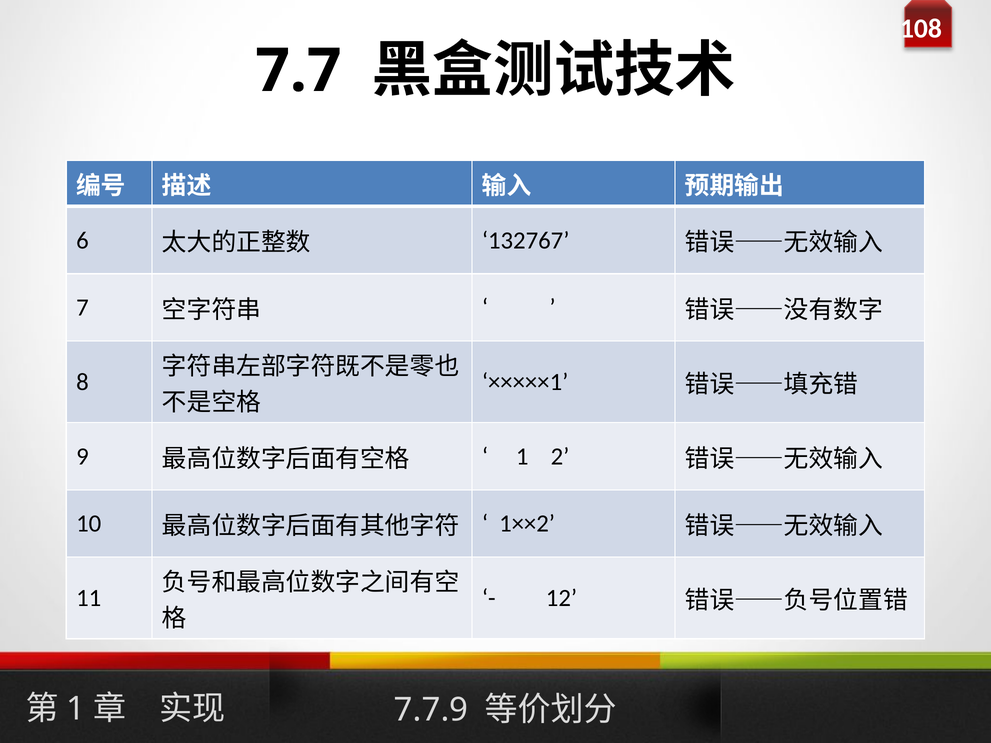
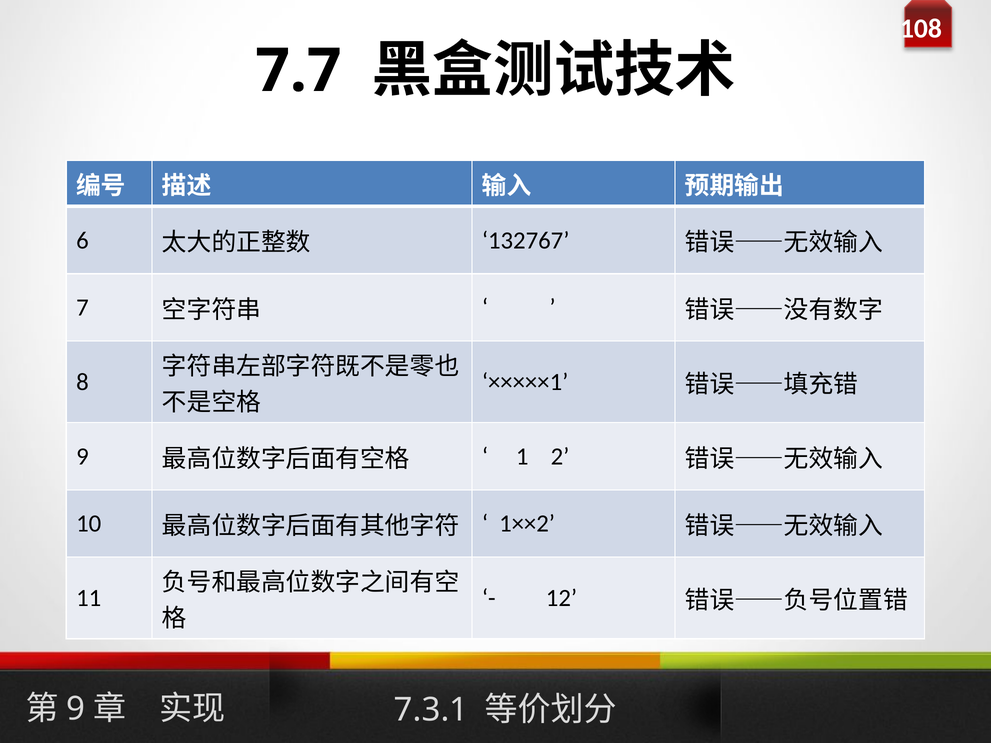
1 at (76, 709): 1 -> 9
7.7.9: 7.7.9 -> 7.3.1
